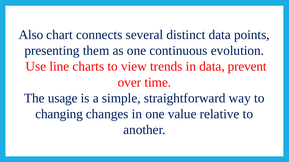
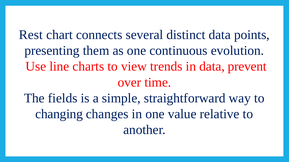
Also: Also -> Rest
usage: usage -> fields
